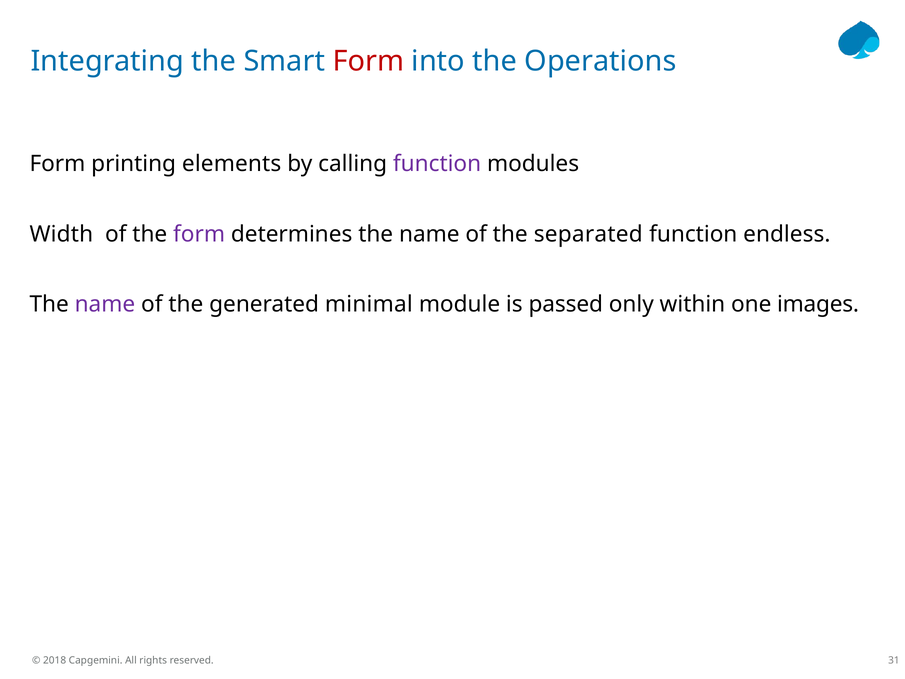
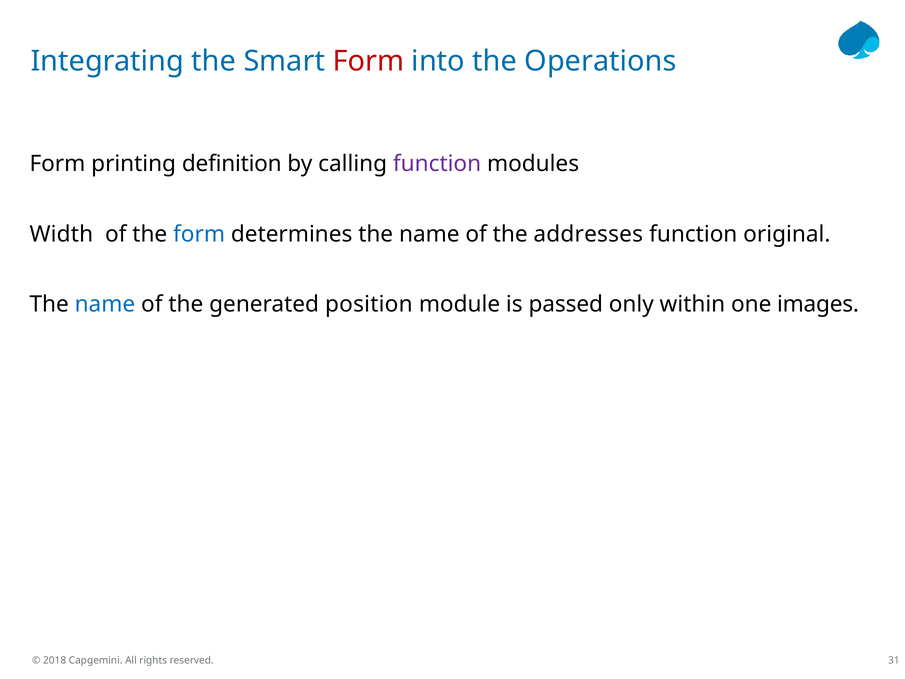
elements: elements -> definition
form at (199, 234) colour: purple -> blue
separated: separated -> addresses
endless: endless -> original
name at (105, 304) colour: purple -> blue
minimal: minimal -> position
